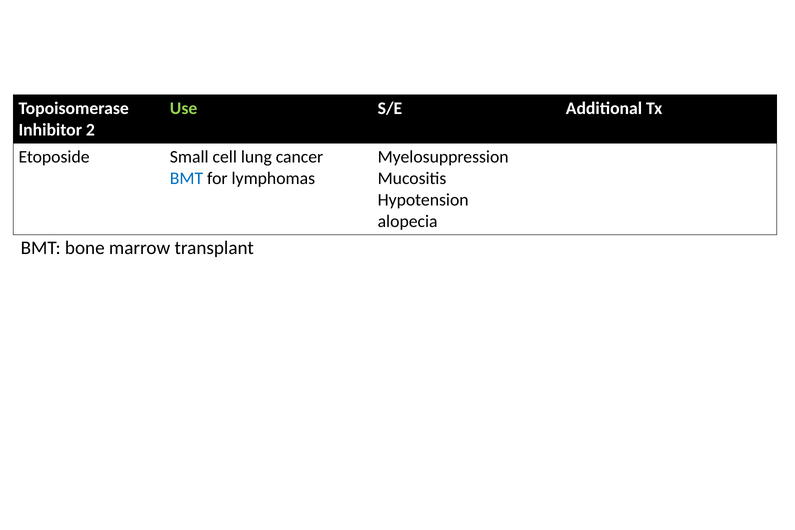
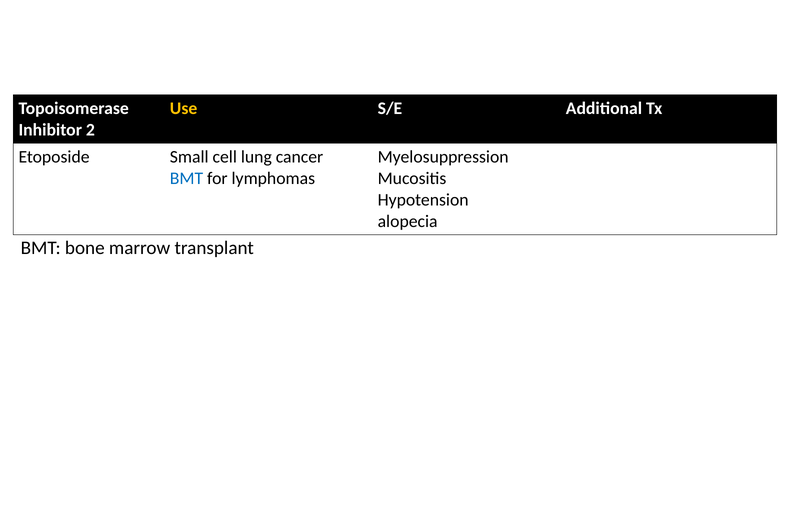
Use colour: light green -> yellow
